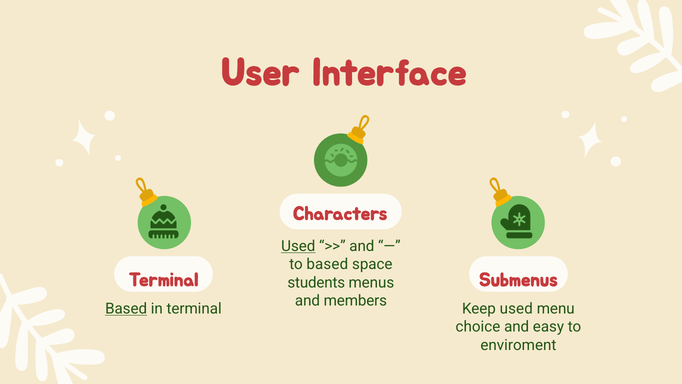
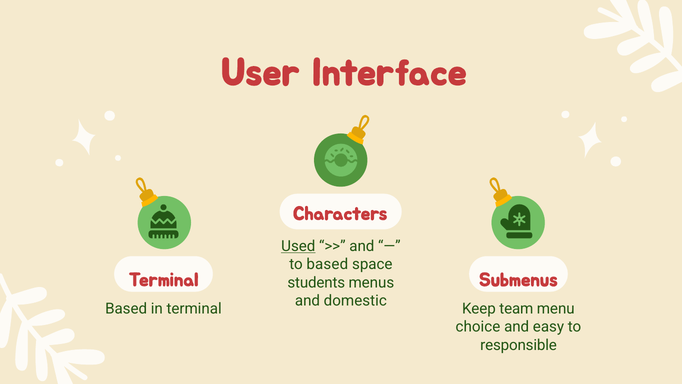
members: members -> domestic
Based at (126, 308) underline: present -> none
Keep used: used -> team
enviroment: enviroment -> responsible
